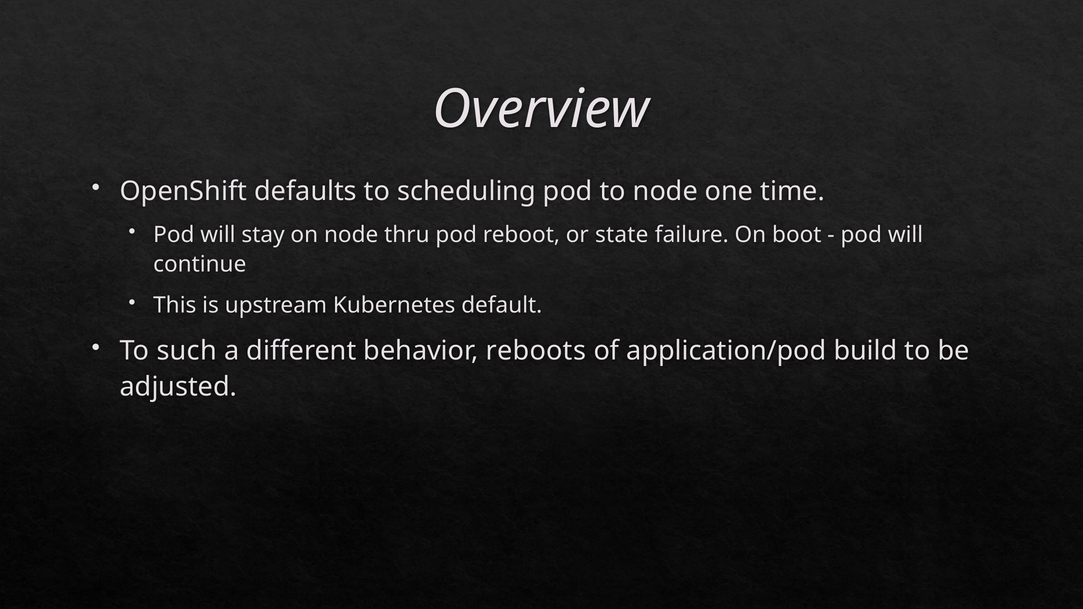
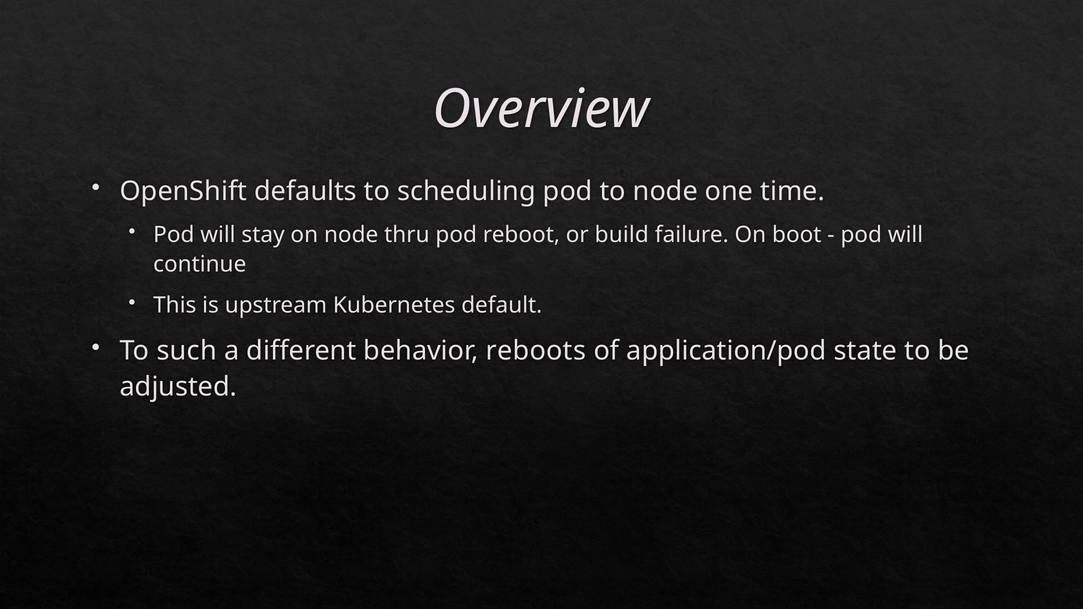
state: state -> build
build: build -> state
